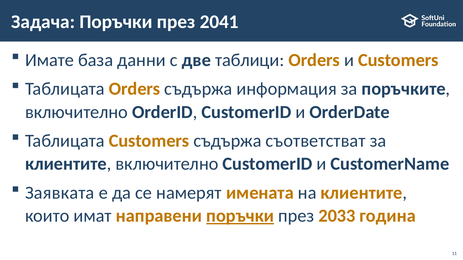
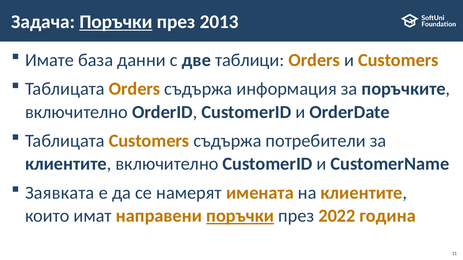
Поръчки at (116, 22) underline: none -> present
2041: 2041 -> 2013
съответстват: съответстват -> потребители
2033: 2033 -> 2022
